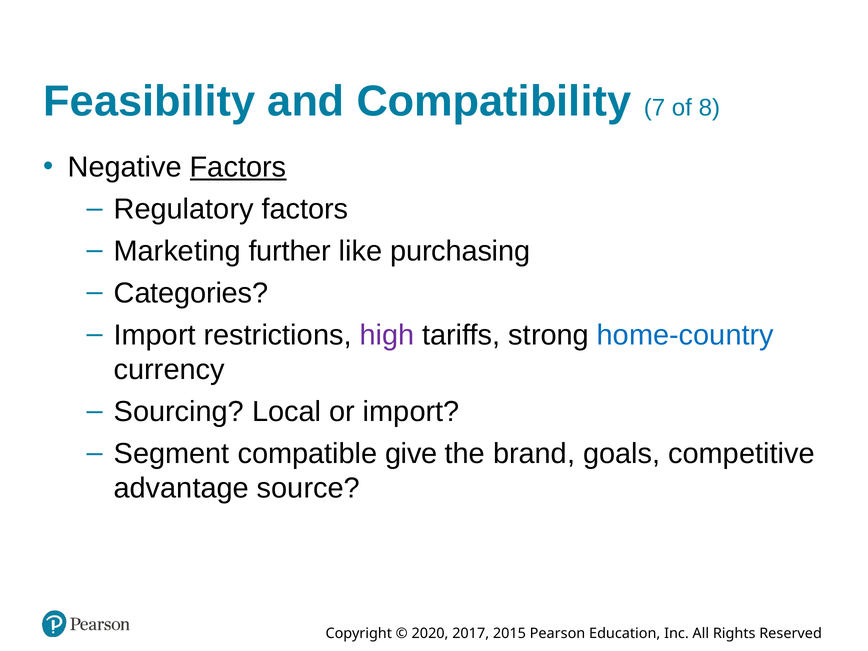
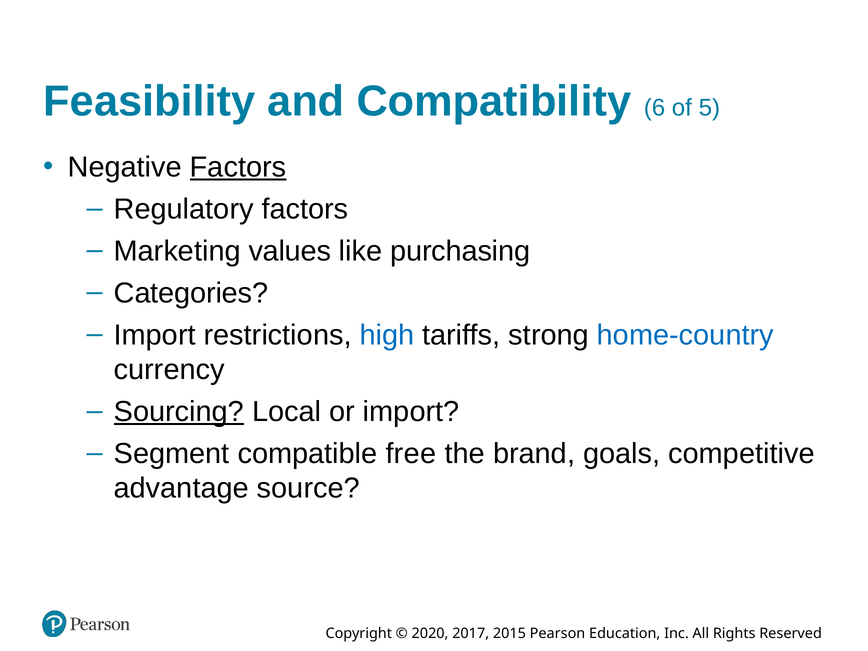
7: 7 -> 6
8: 8 -> 5
further: further -> values
high colour: purple -> blue
Sourcing underline: none -> present
give: give -> free
